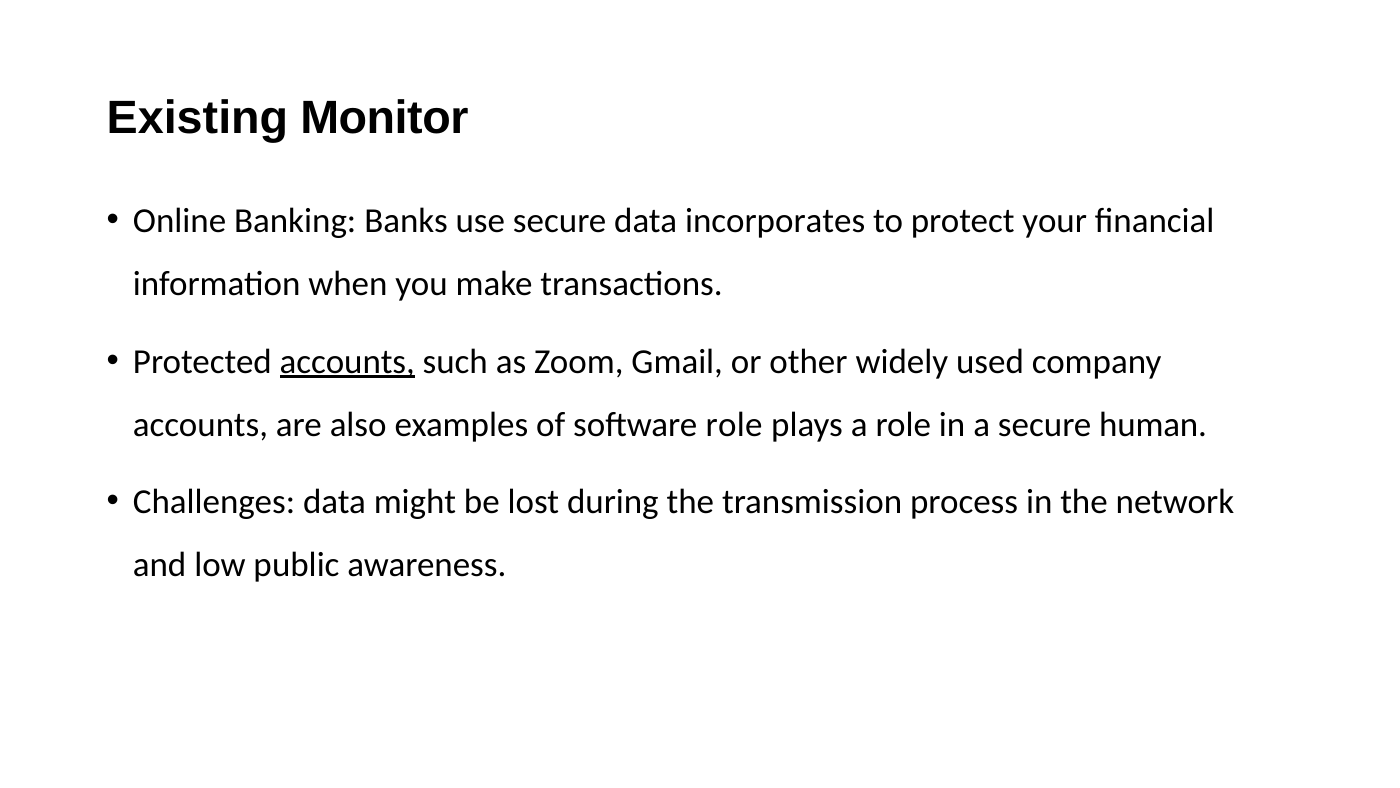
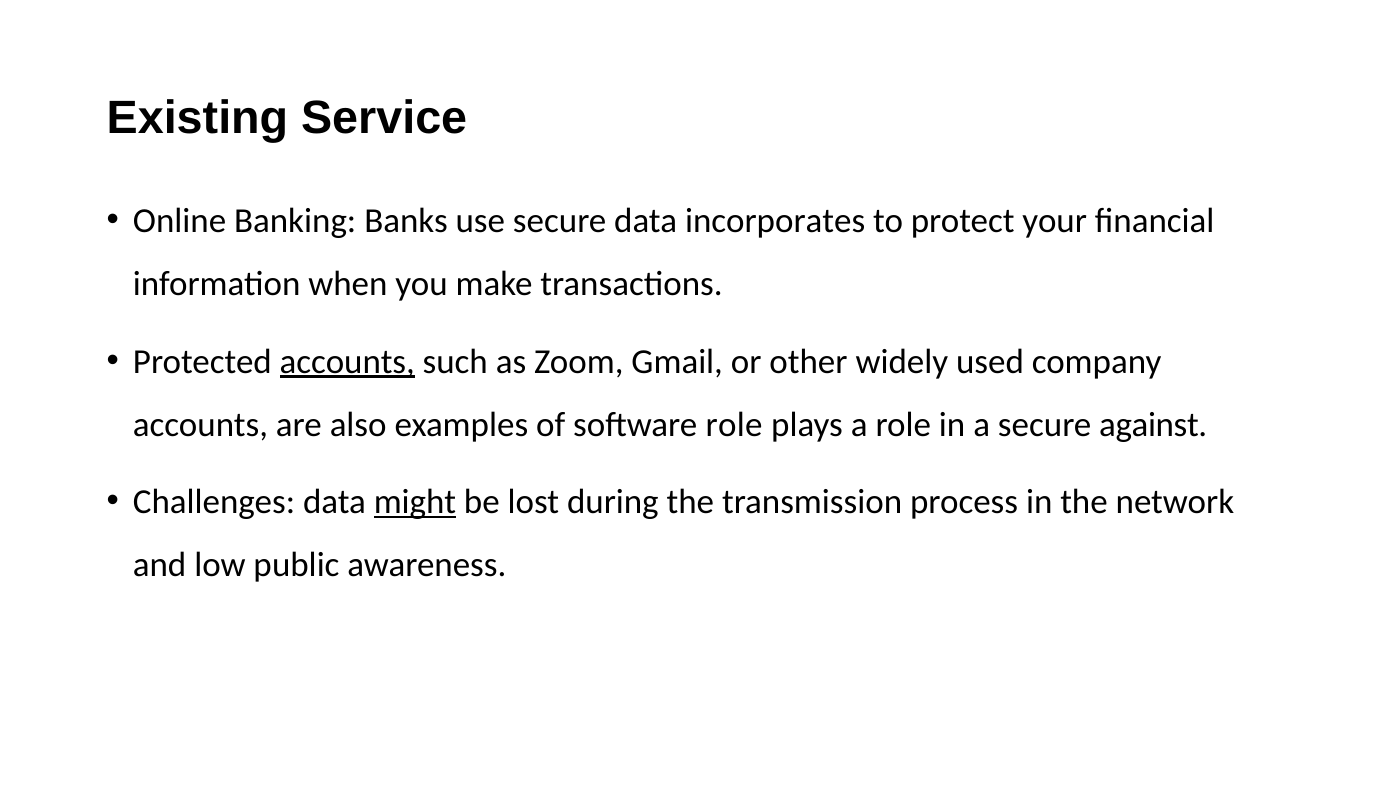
Monitor: Monitor -> Service
human: human -> against
might underline: none -> present
